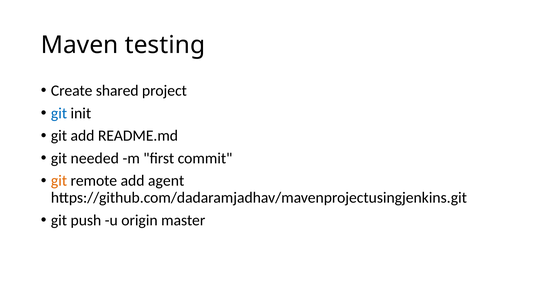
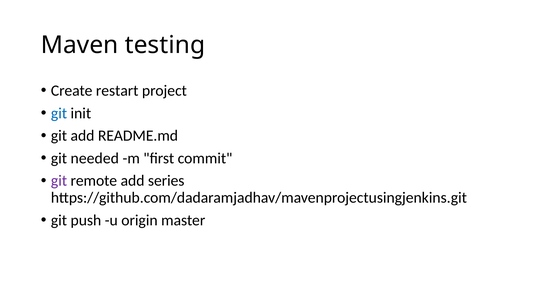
shared: shared -> restart
git at (59, 181) colour: orange -> purple
agent: agent -> series
